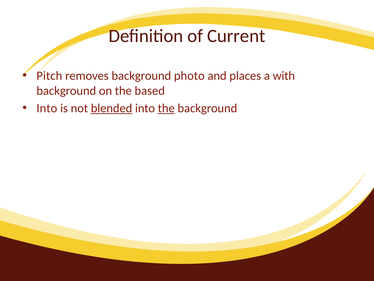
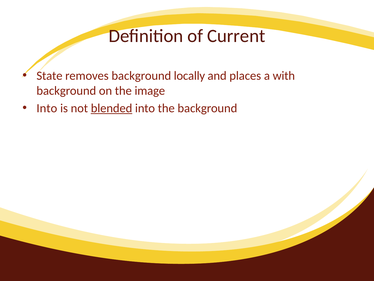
Pitch: Pitch -> State
photo: photo -> locally
based: based -> image
the at (166, 108) underline: present -> none
